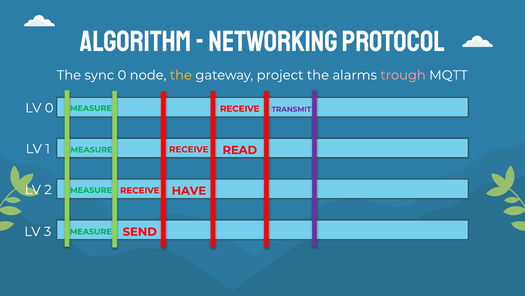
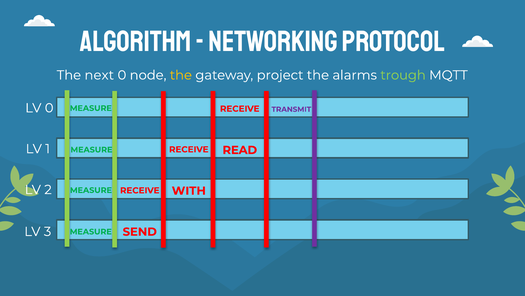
sync: sync -> next
trough colour: pink -> light green
HAVE: HAVE -> WITH
